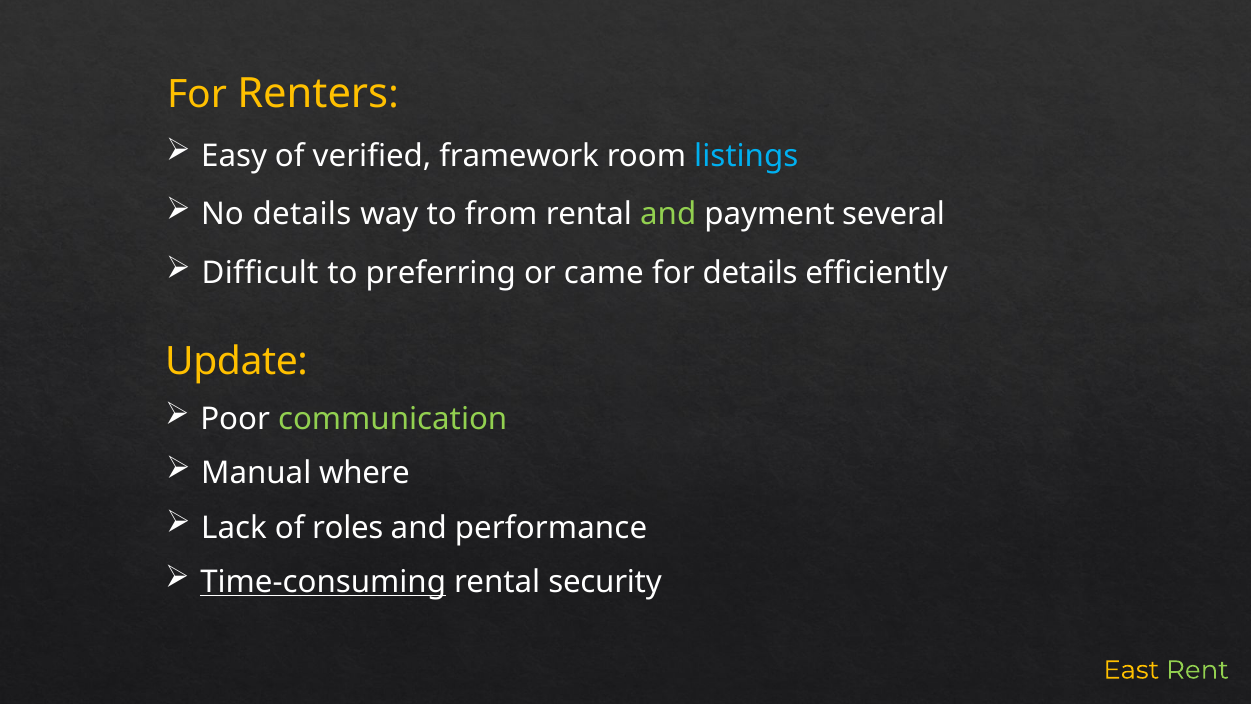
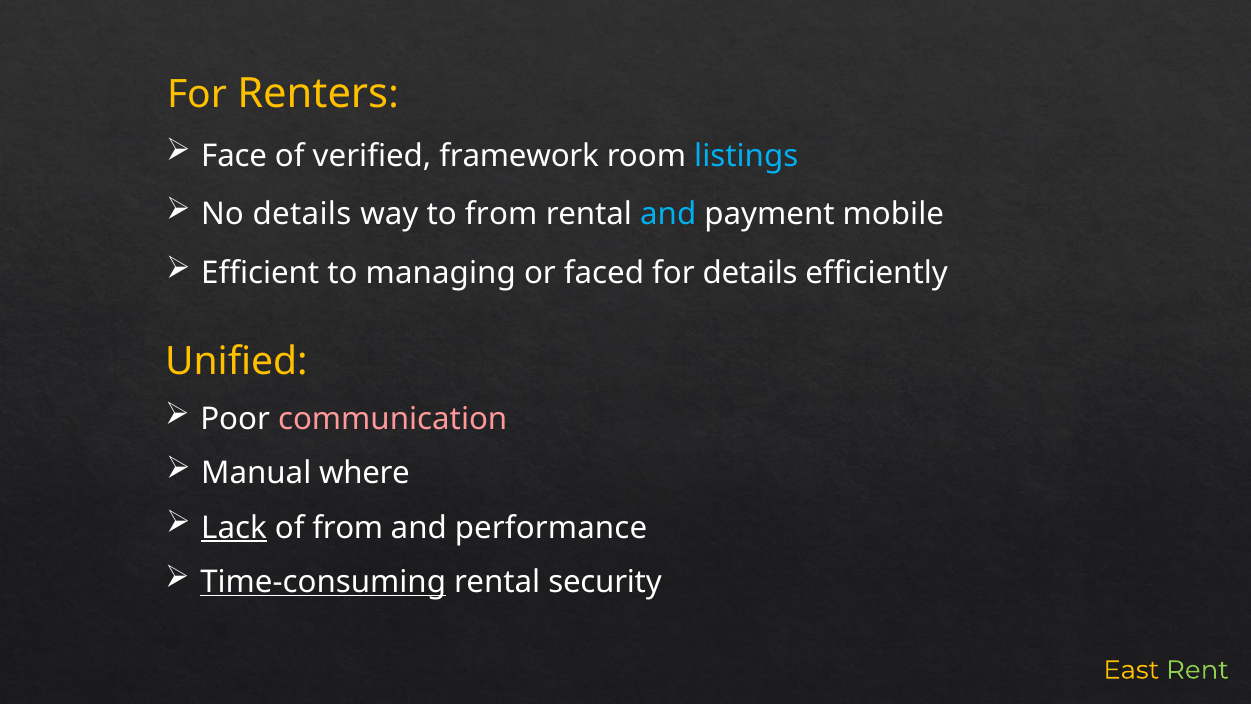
Easy: Easy -> Face
and at (668, 214) colour: light green -> light blue
several: several -> mobile
Difficult: Difficult -> Efficient
preferring: preferring -> managing
came: came -> faced
Update: Update -> Unified
communication colour: light green -> pink
Lack underline: none -> present
of roles: roles -> from
